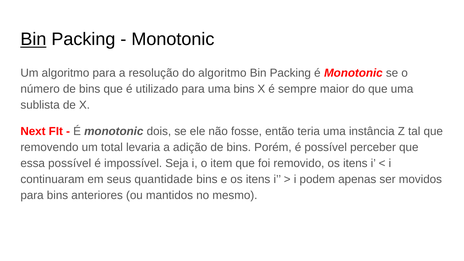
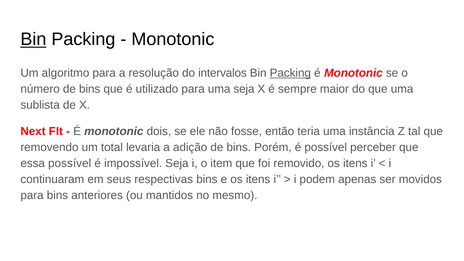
do algoritmo: algoritmo -> intervalos
Packing at (290, 73) underline: none -> present
uma bins: bins -> seja
quantidade: quantidade -> respectivas
